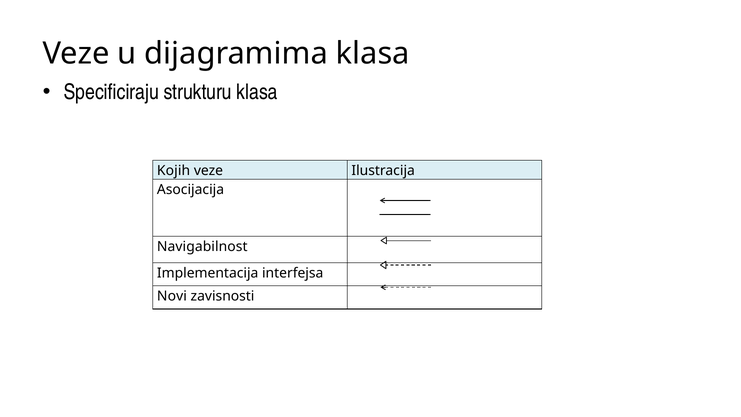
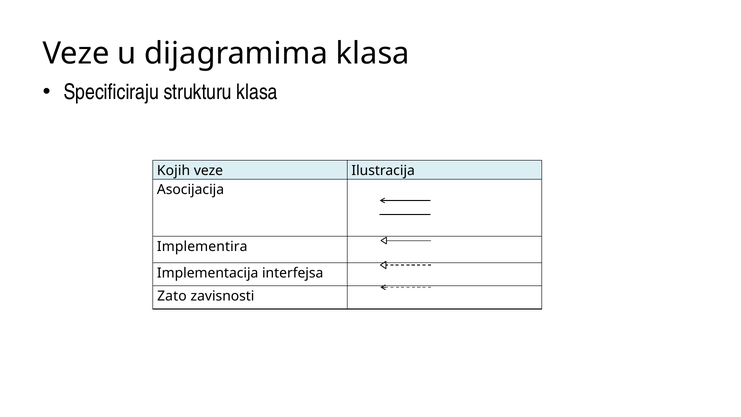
Navigabilnost: Navigabilnost -> Implementira
Novi: Novi -> Zato
